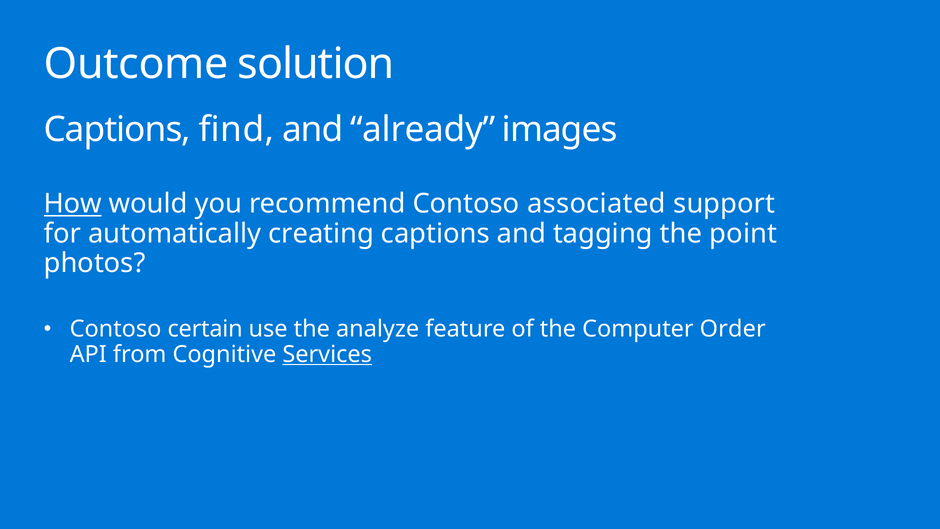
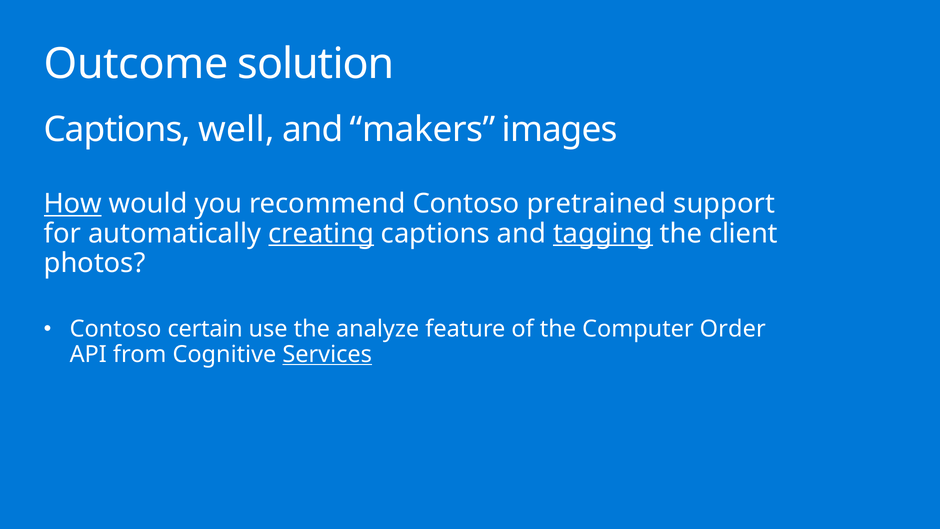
find: find -> well
already: already -> makers
associated: associated -> pretrained
creating underline: none -> present
tagging underline: none -> present
point: point -> client
